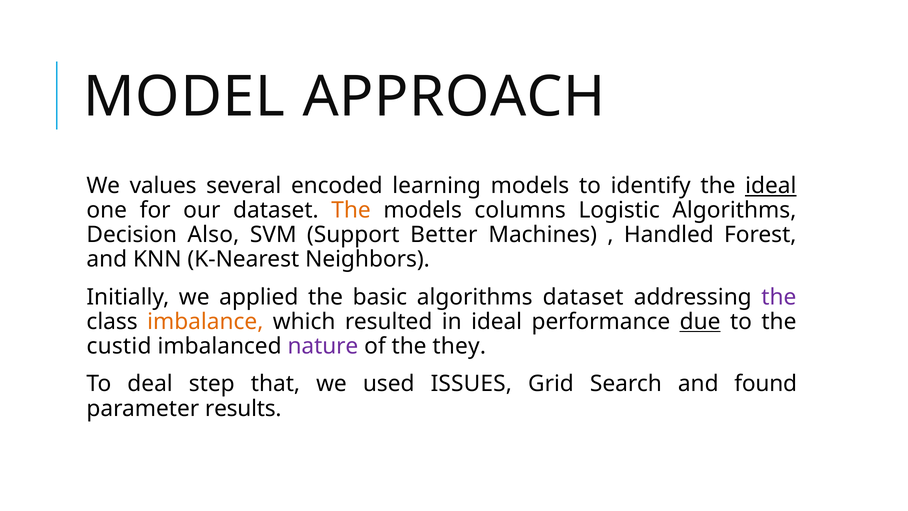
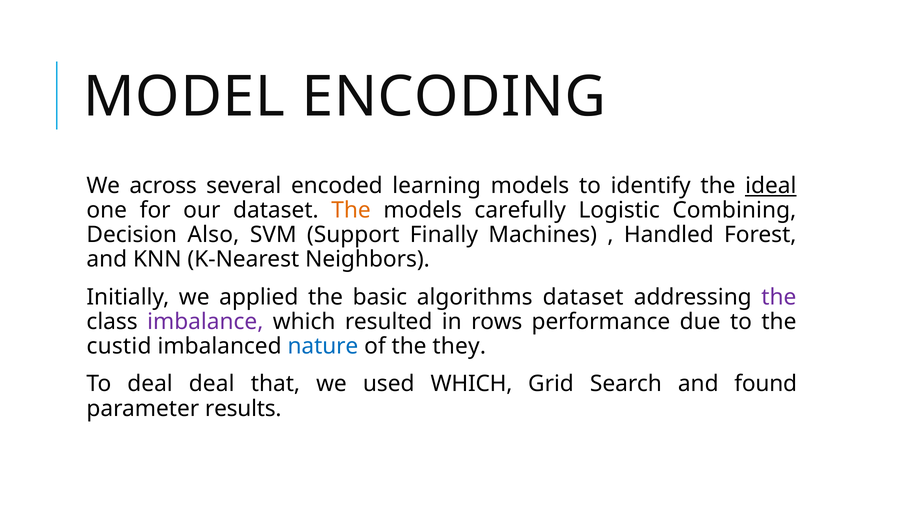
APPROACH: APPROACH -> ENCODING
values: values -> across
columns: columns -> carefully
Logistic Algorithms: Algorithms -> Combining
Better: Better -> Finally
imbalance colour: orange -> purple
in ideal: ideal -> rows
due underline: present -> none
nature colour: purple -> blue
deal step: step -> deal
used ISSUES: ISSUES -> WHICH
